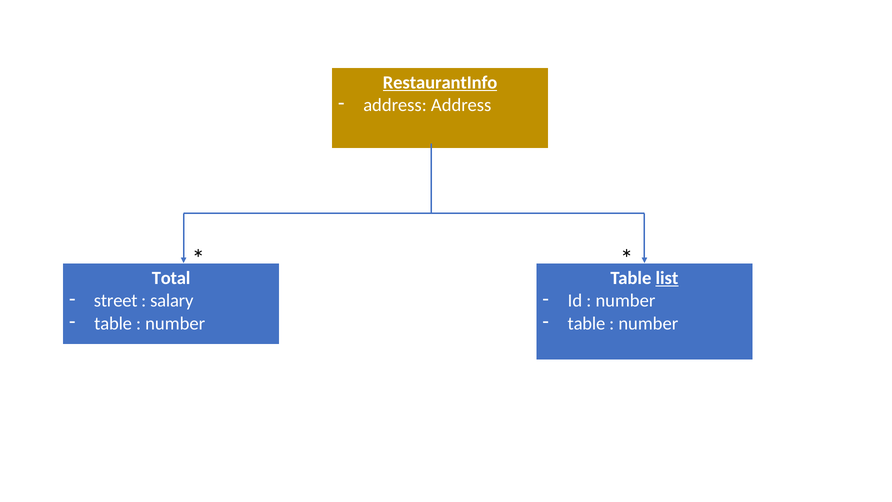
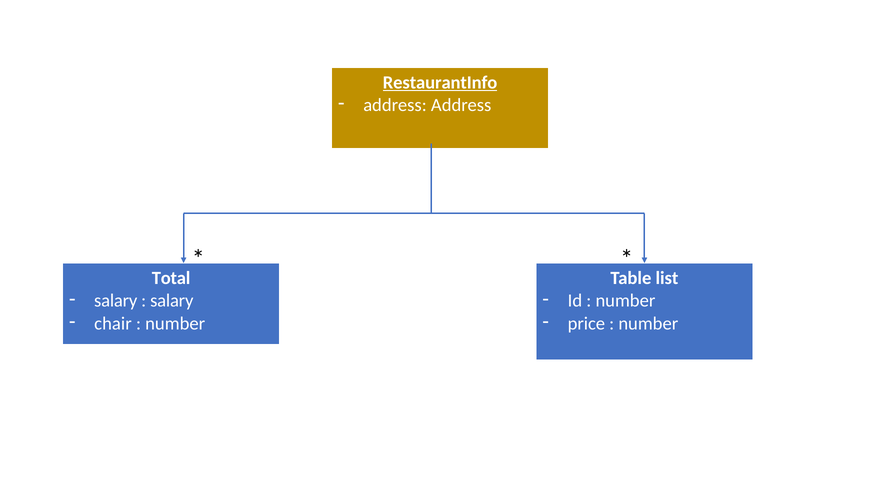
list underline: present -> none
street at (116, 301): street -> salary
table at (113, 323): table -> chair
table at (586, 323): table -> price
